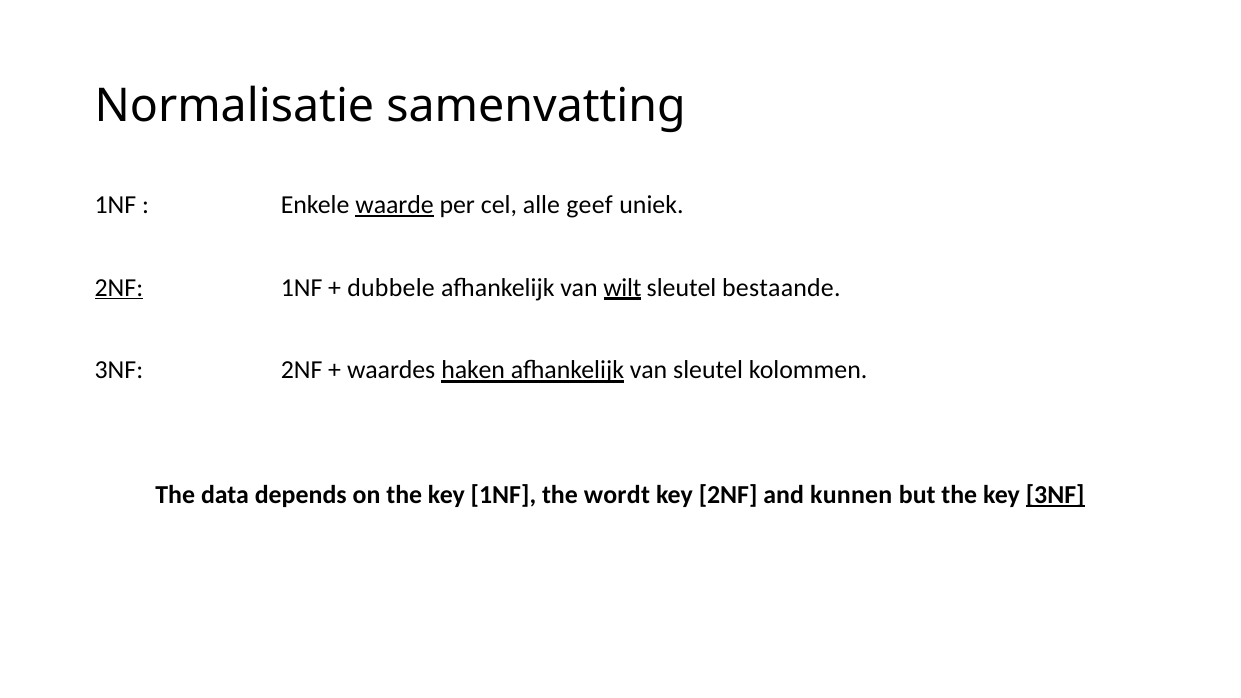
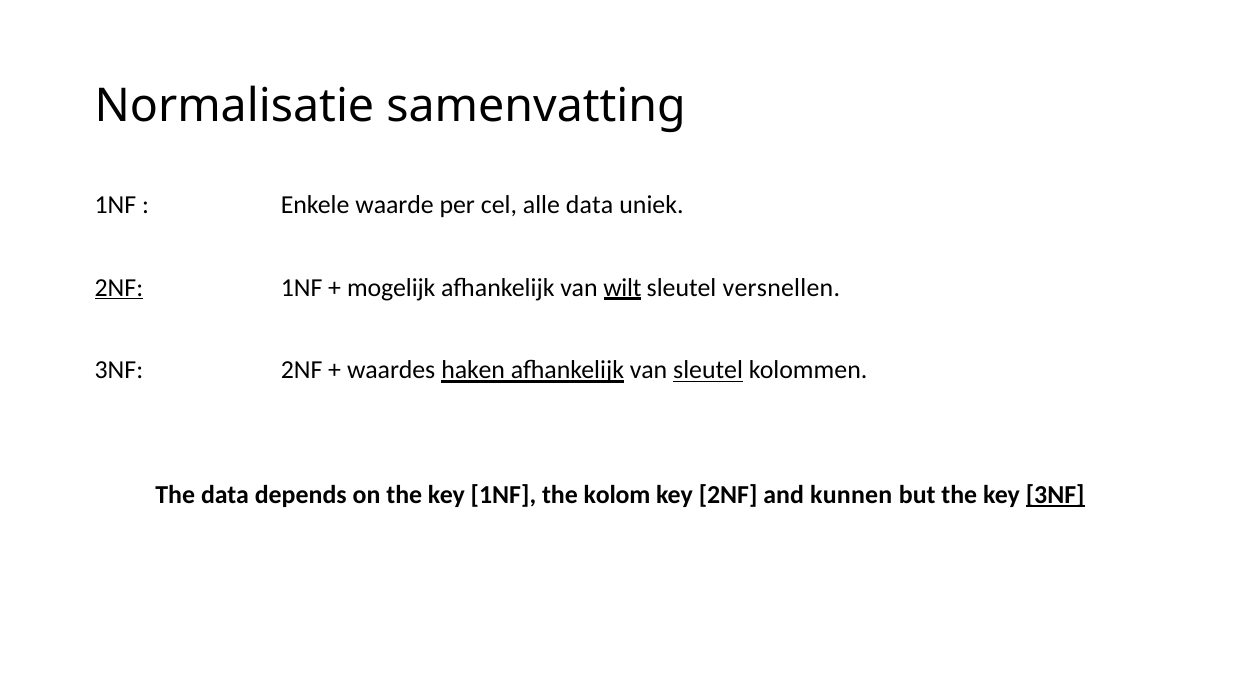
waarde underline: present -> none
alle geef: geef -> data
dubbele: dubbele -> mogelijk
bestaande: bestaande -> versnellen
sleutel at (708, 370) underline: none -> present
wordt: wordt -> kolom
